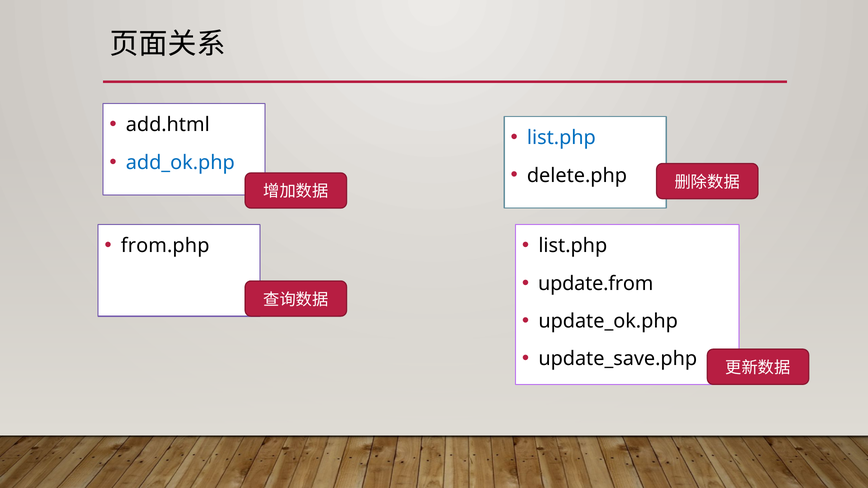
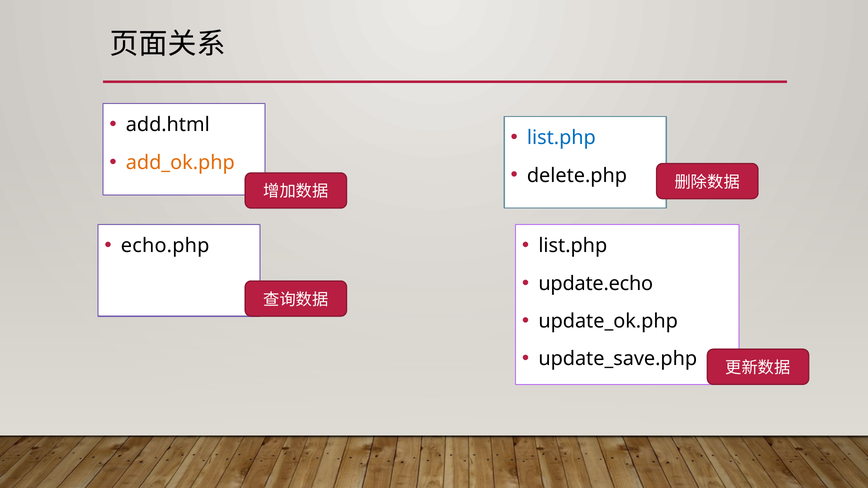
add_ok.php colour: blue -> orange
from.php: from.php -> echo.php
update.from: update.from -> update.echo
